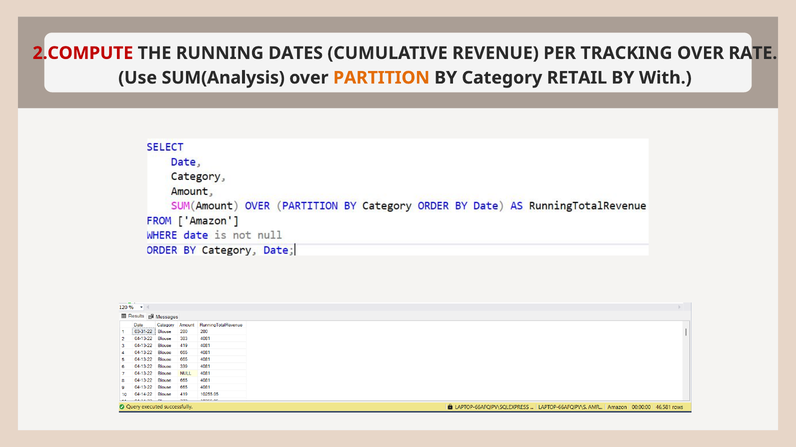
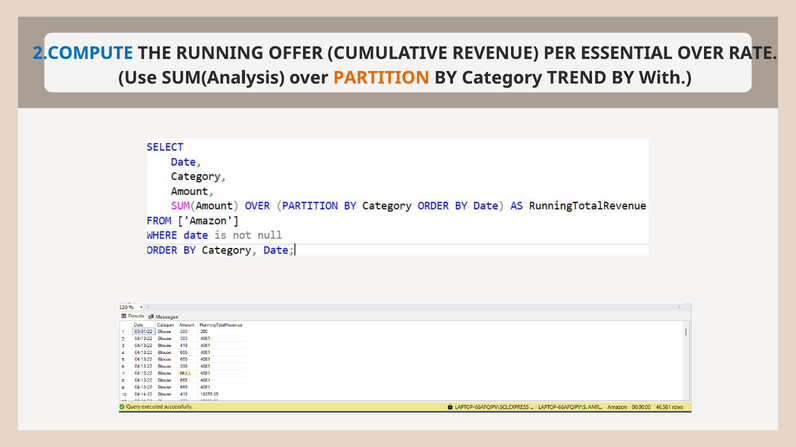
2.COMPUTE colour: red -> blue
DATES: DATES -> OFFER
TRACKING: TRACKING -> ESSENTIAL
RETAIL: RETAIL -> TREND
